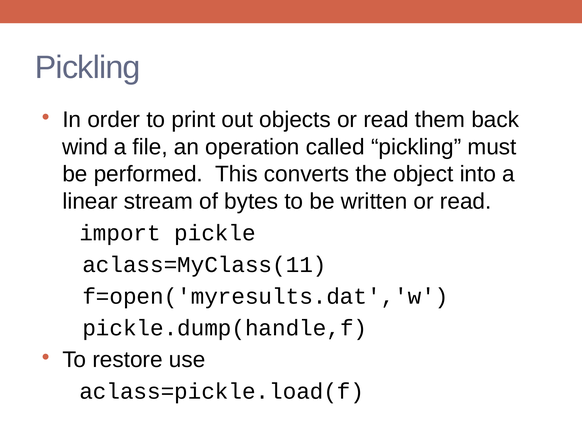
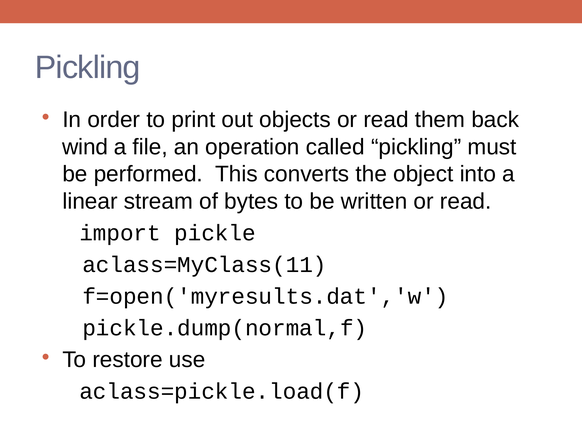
pickle.dump(handle,f: pickle.dump(handle,f -> pickle.dump(normal,f
